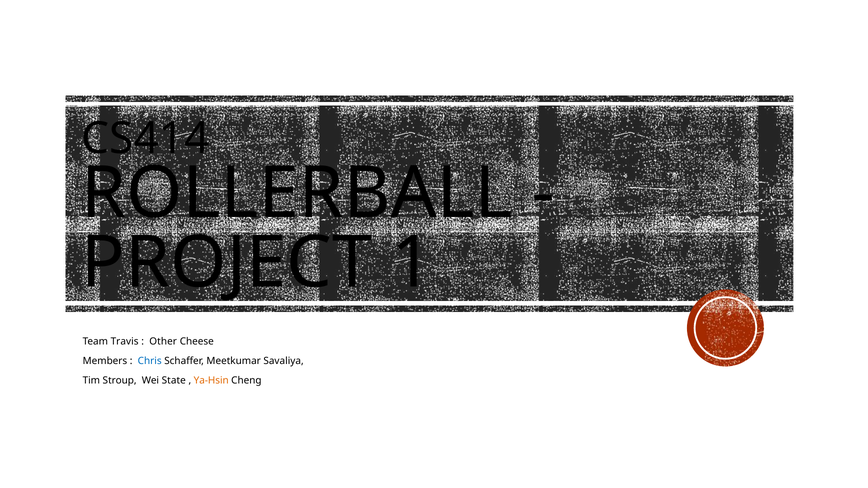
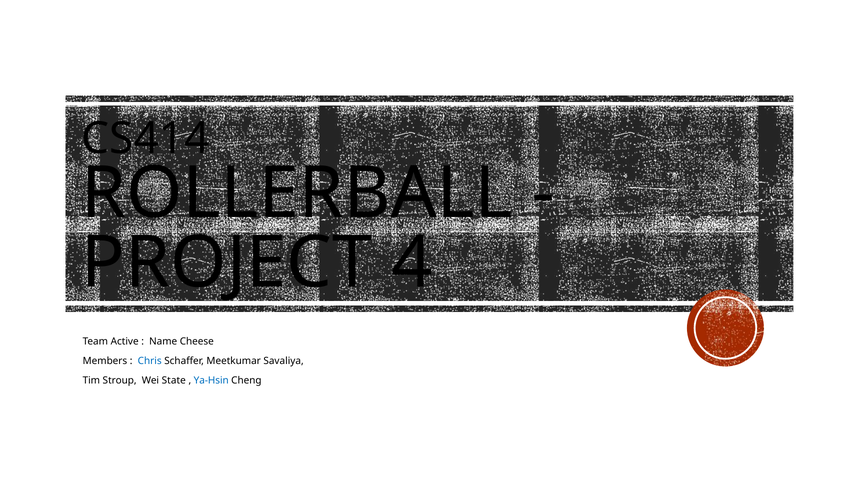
1: 1 -> 4
Travis: Travis -> Active
Other: Other -> Name
Ya-Hsin colour: orange -> blue
